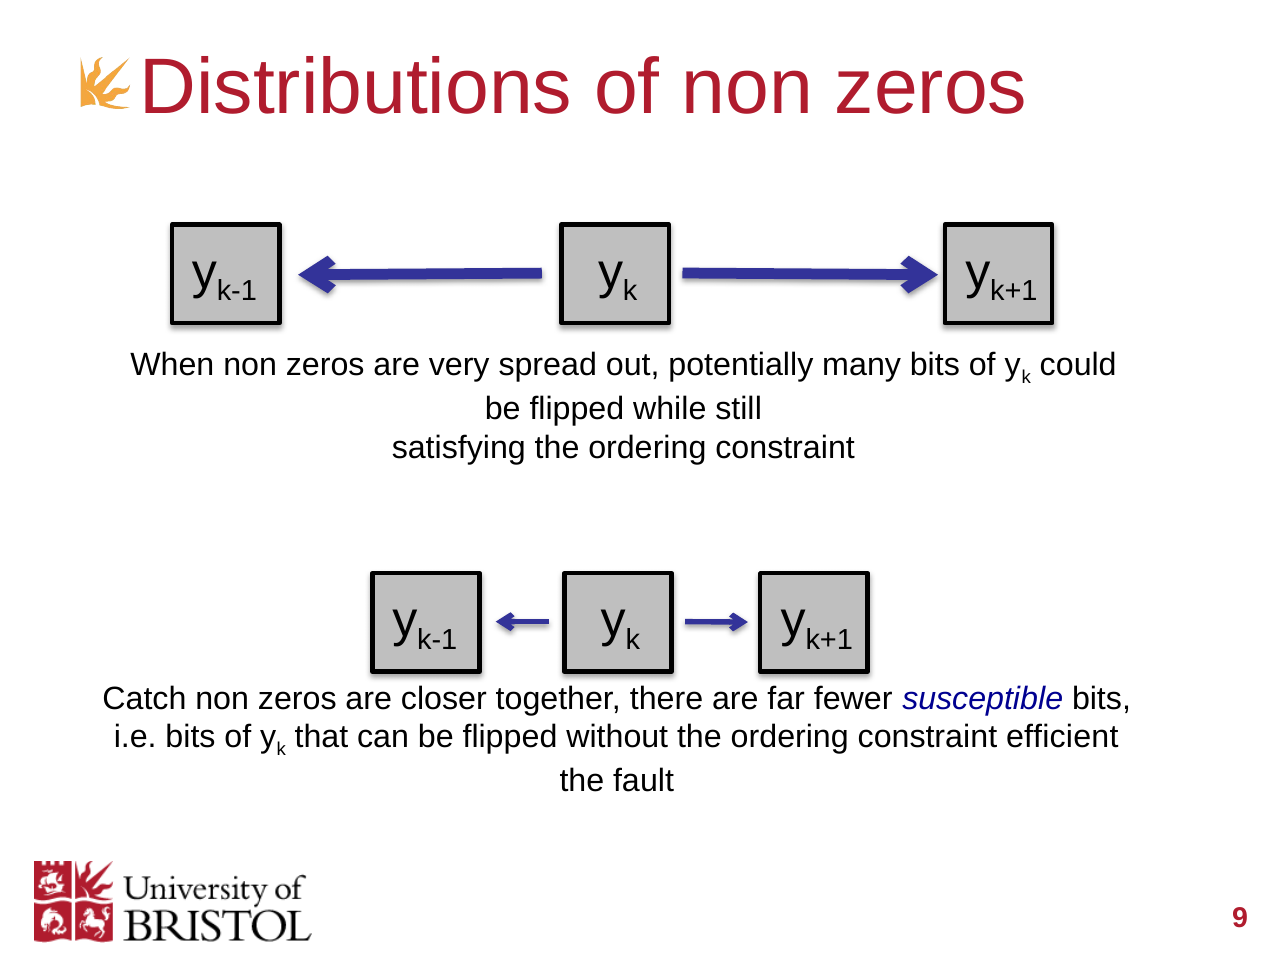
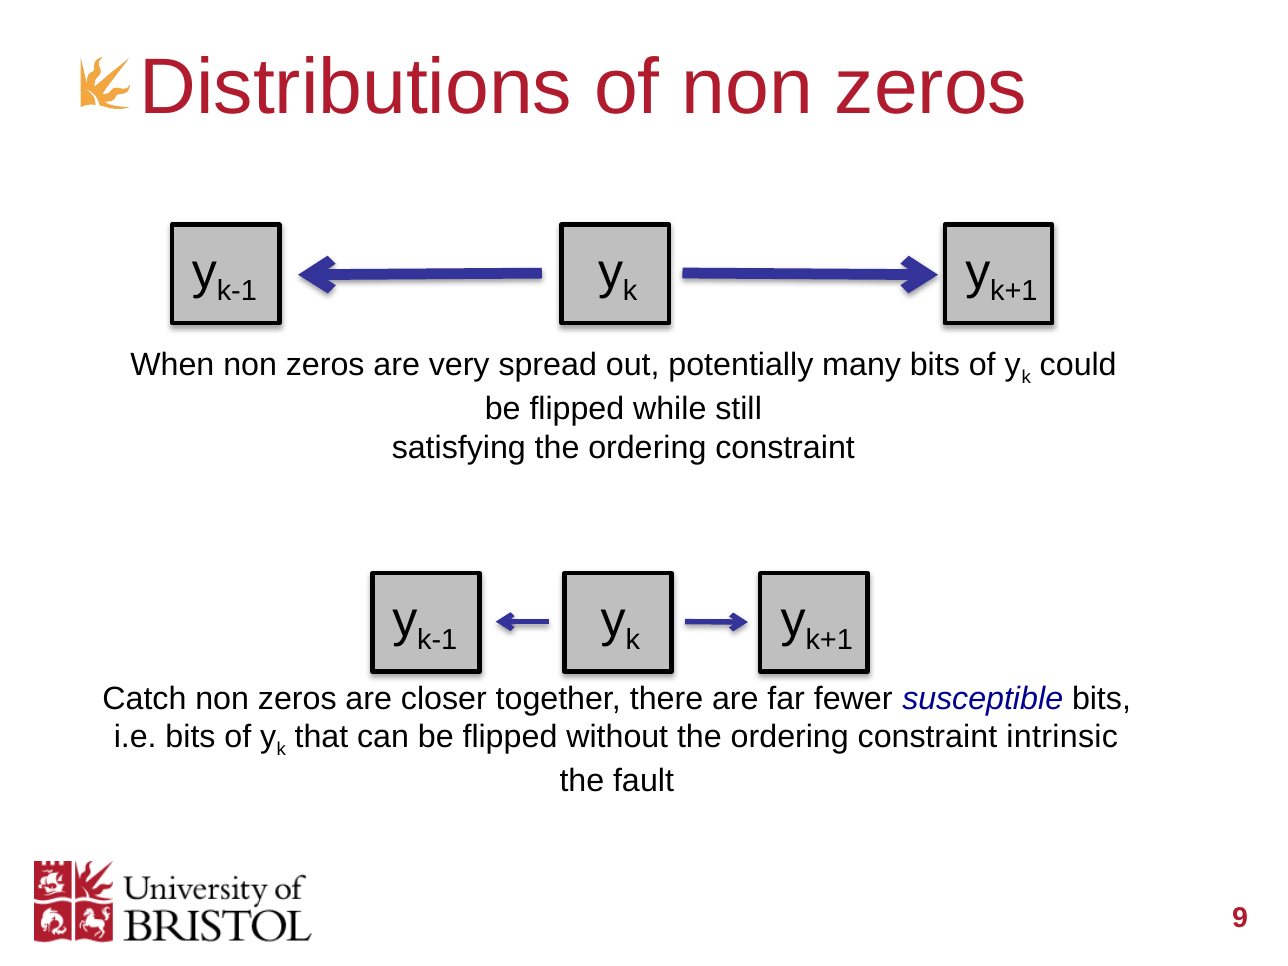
efficient: efficient -> intrinsic
